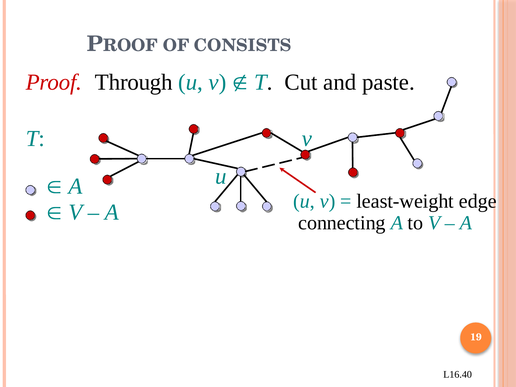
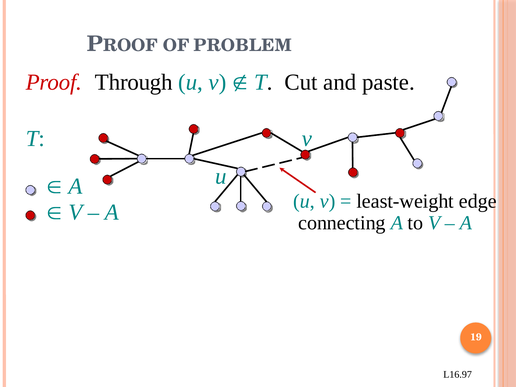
CONSISTS: CONSISTS -> PROBLEM
L16.40: L16.40 -> L16.97
